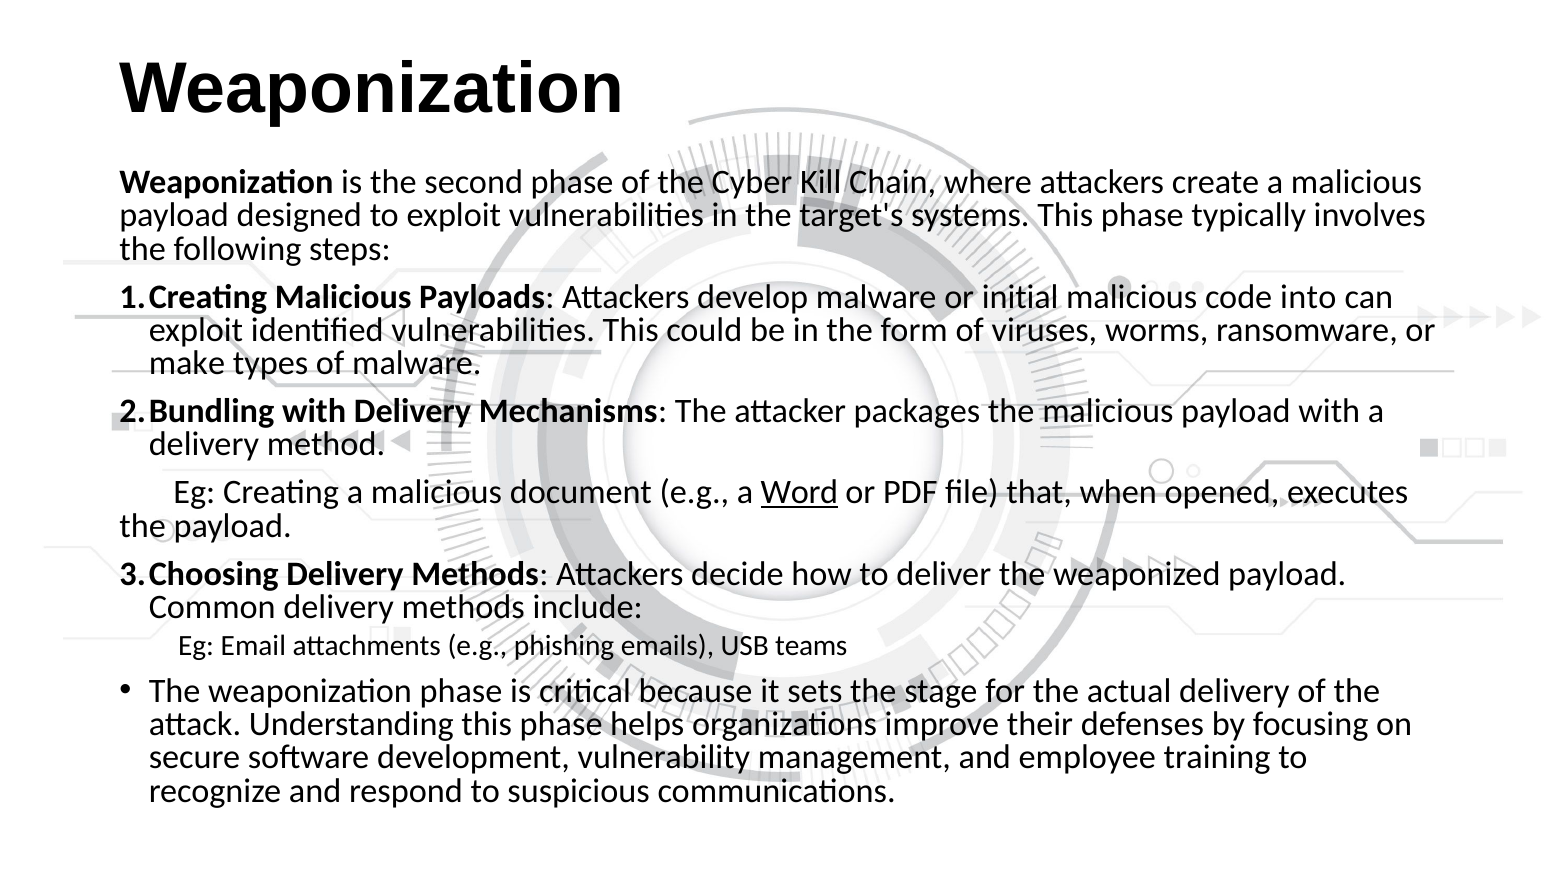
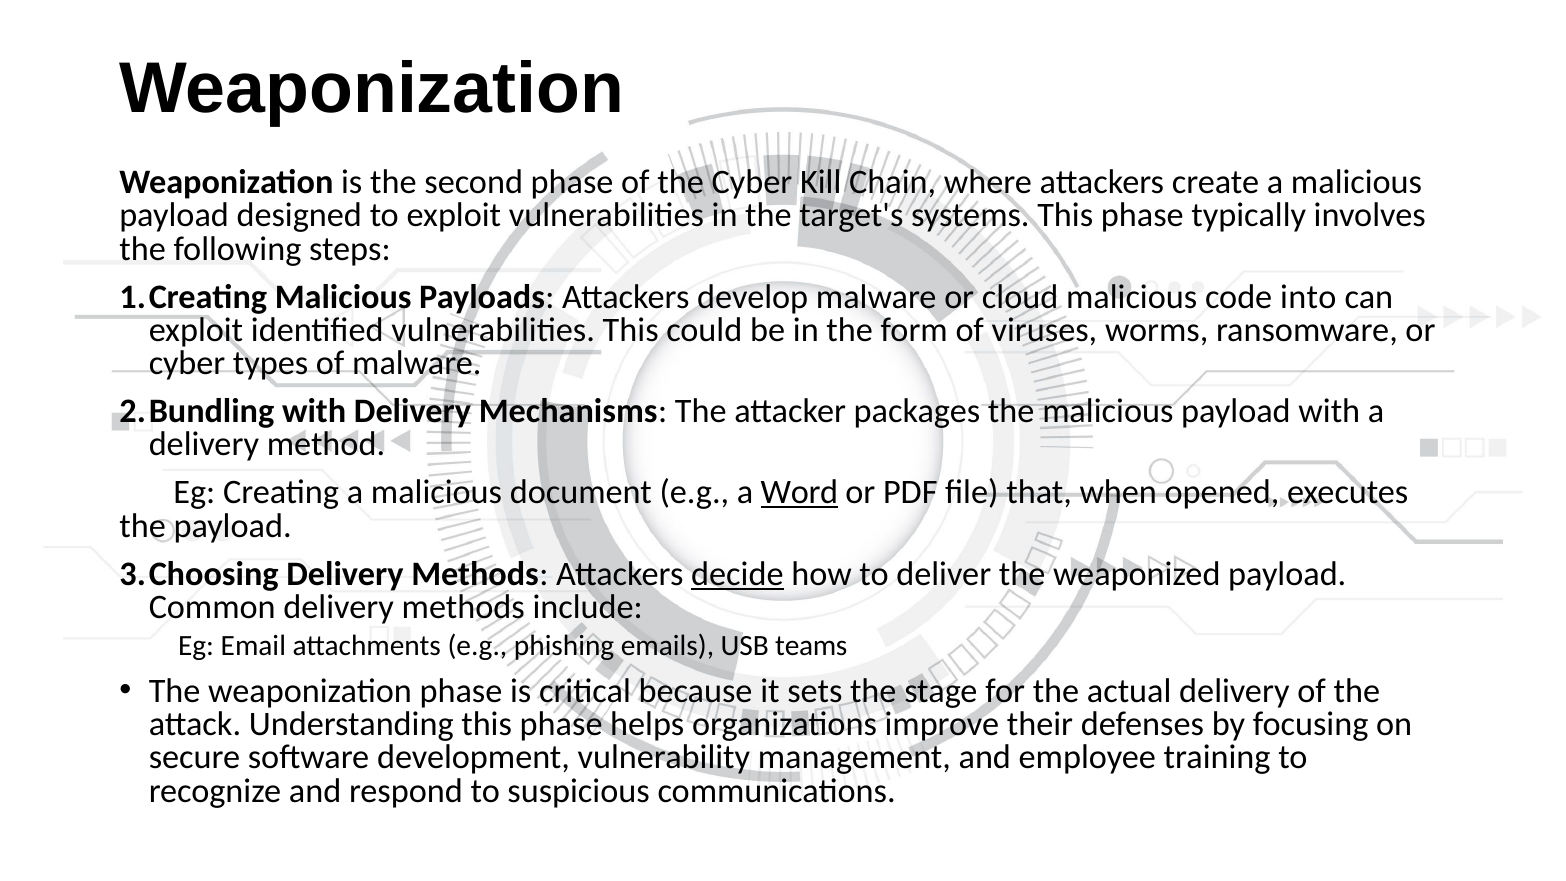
initial: initial -> cloud
make at (187, 363): make -> cyber
decide underline: none -> present
